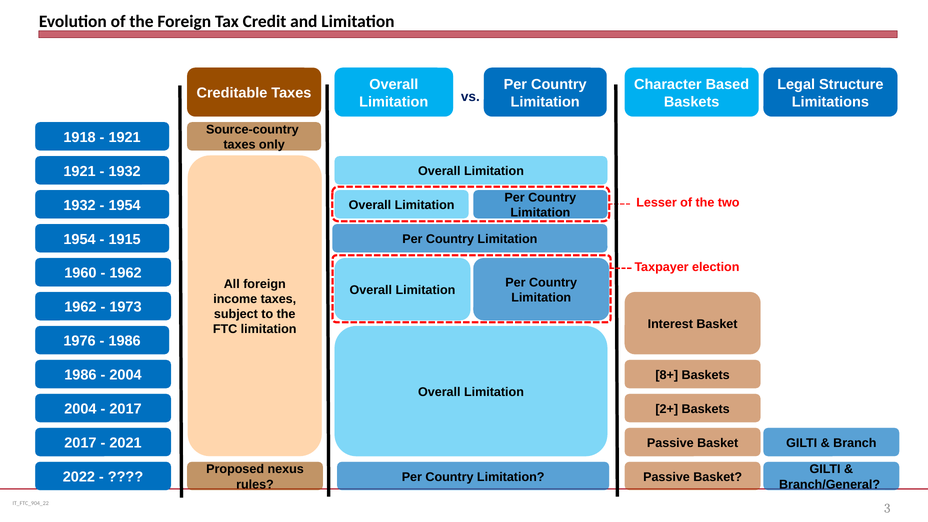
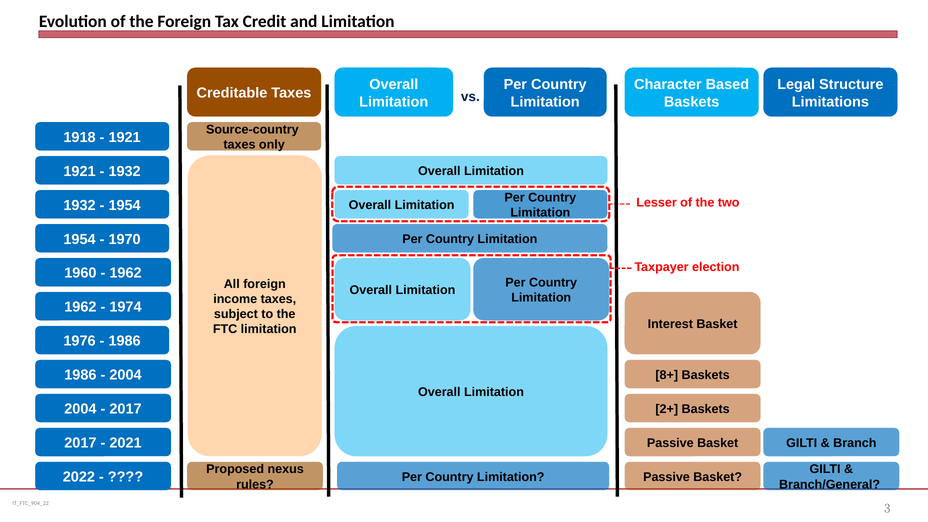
1915: 1915 -> 1970
1973: 1973 -> 1974
